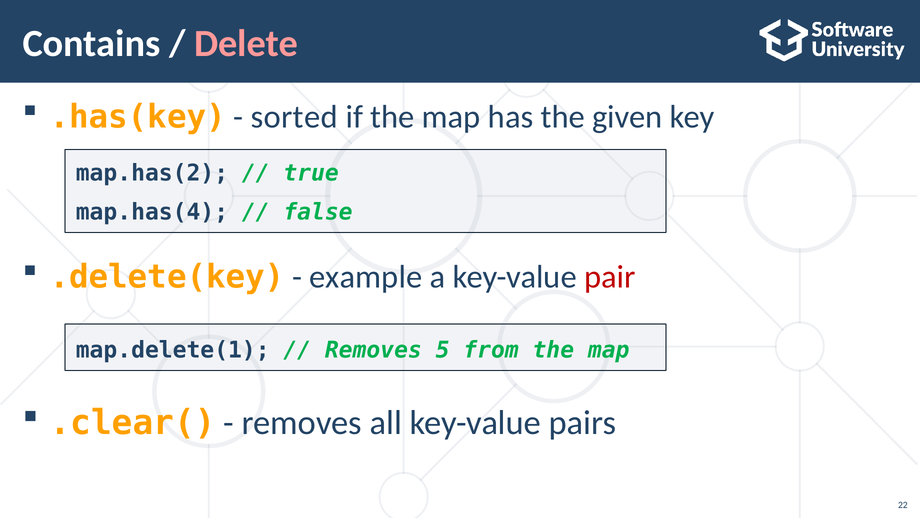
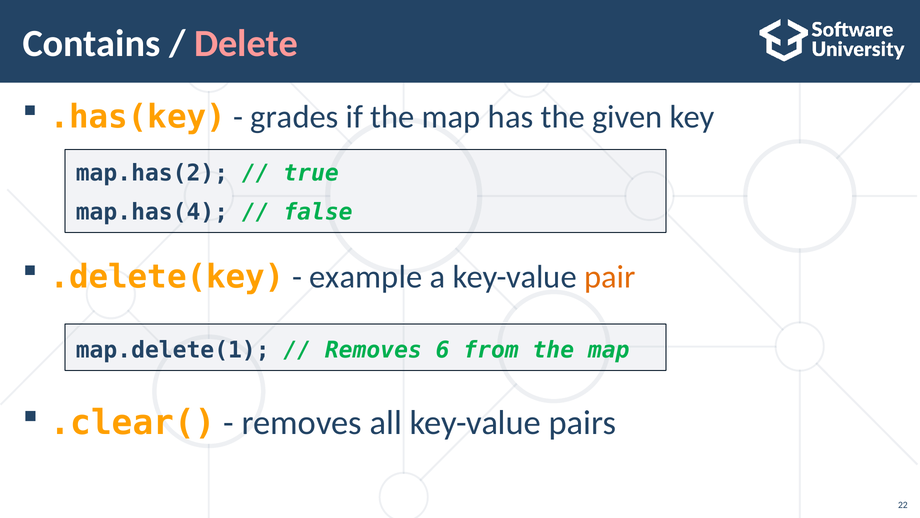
sorted: sorted -> grades
pair colour: red -> orange
5: 5 -> 6
